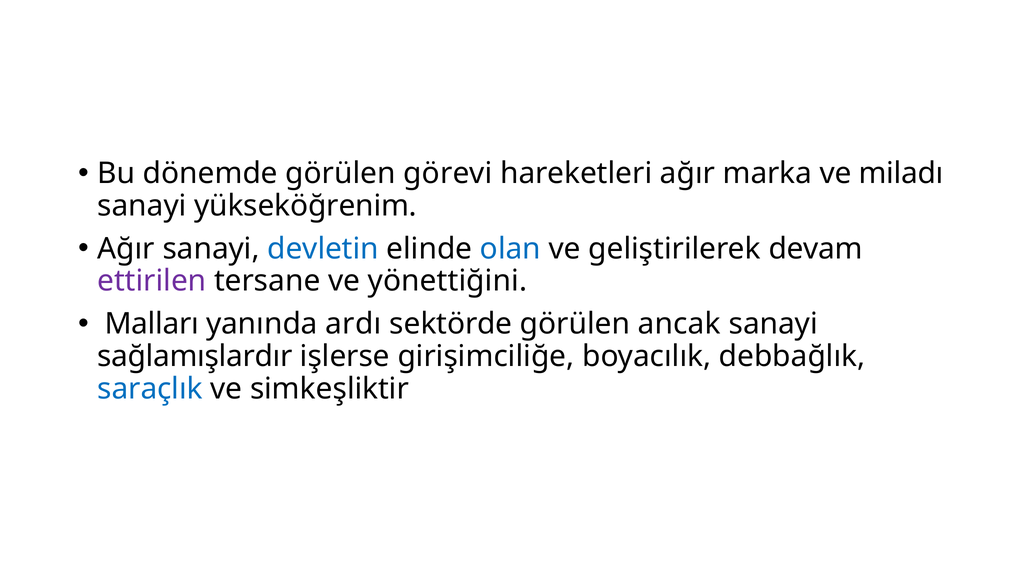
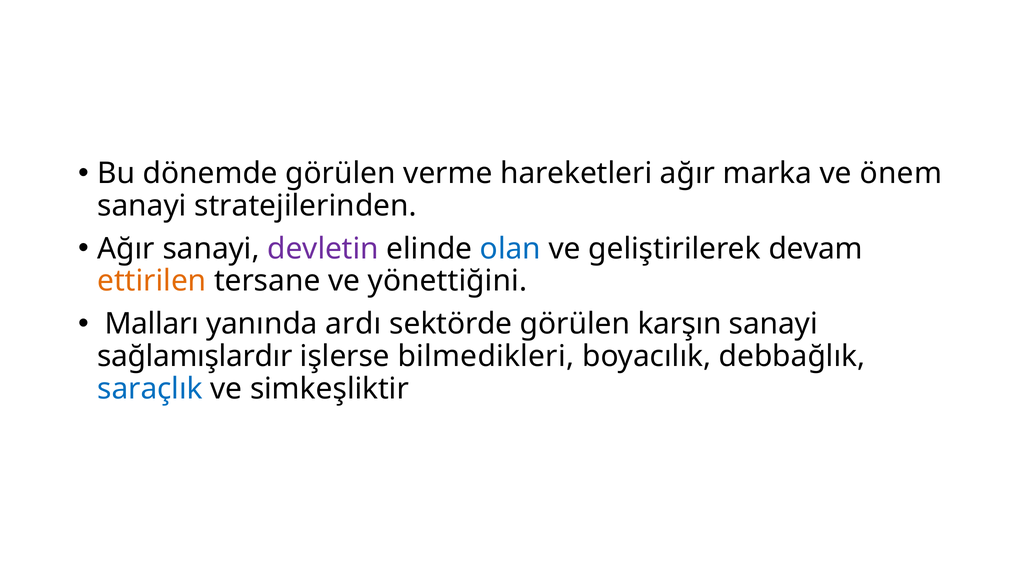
görevi: görevi -> verme
miladı: miladı -> önem
yükseköğrenim: yükseköğrenim -> stratejilerinden
devletin colour: blue -> purple
ettirilen colour: purple -> orange
ancak: ancak -> karşın
girişimciliğe: girişimciliğe -> bilmedikleri
